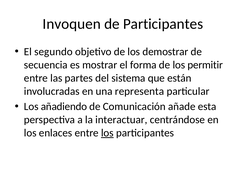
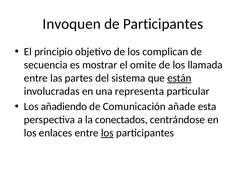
segundo: segundo -> principio
demostrar: demostrar -> complican
forma: forma -> omite
permitir: permitir -> llamada
están underline: none -> present
interactuar: interactuar -> conectados
